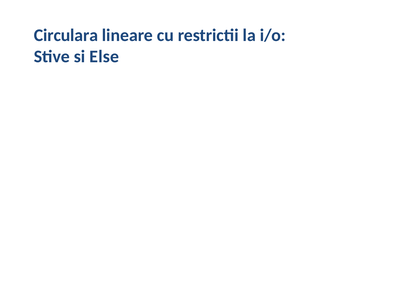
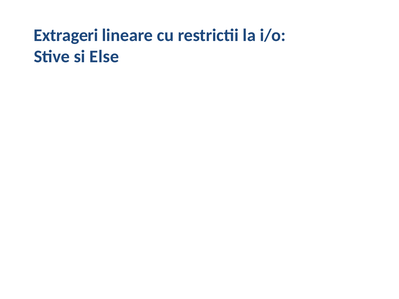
Circulara: Circulara -> Extrageri
